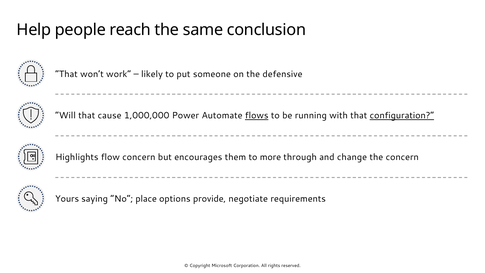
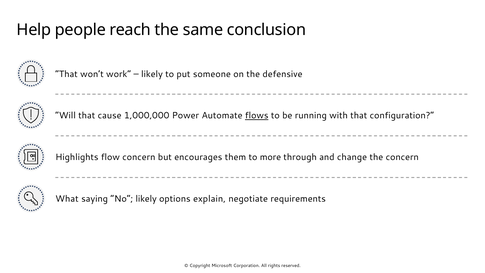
configuration underline: present -> none
Yours: Yours -> What
No place: place -> likely
provide: provide -> explain
